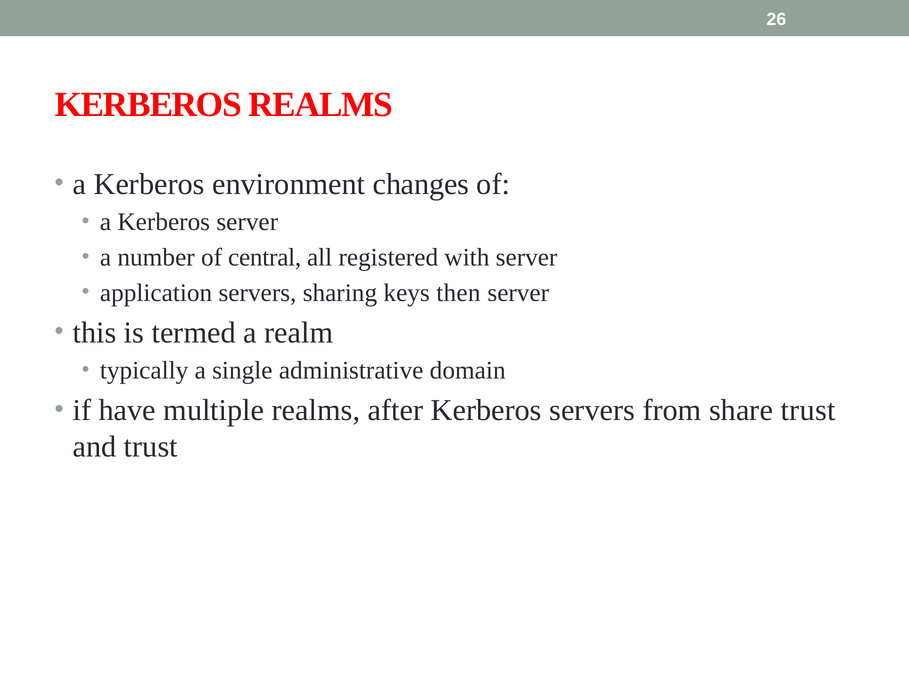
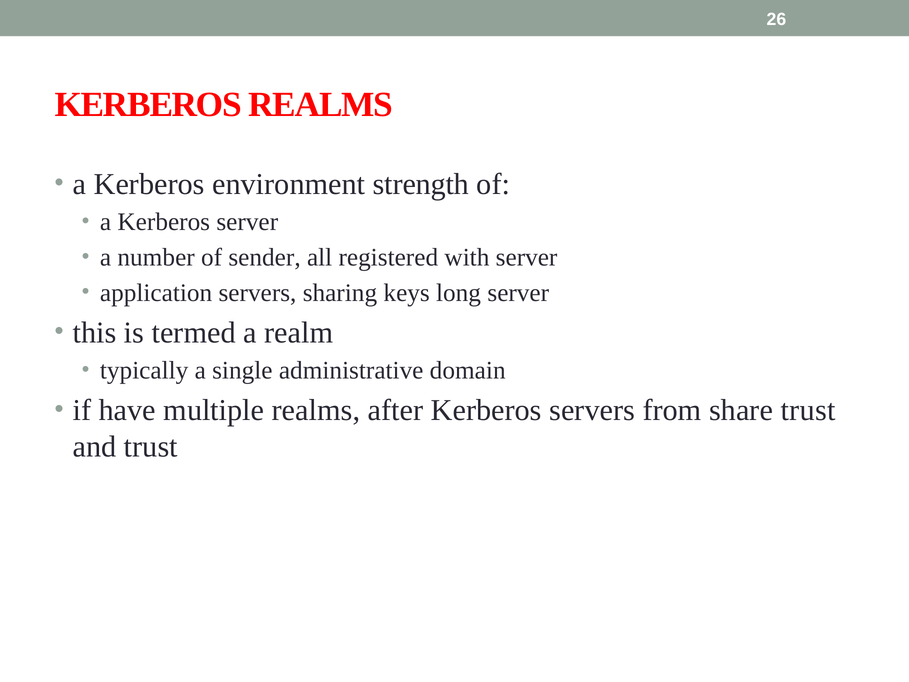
changes: changes -> strength
central: central -> sender
then: then -> long
